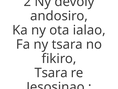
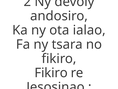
Tsara at (51, 72): Tsara -> Fikiro
